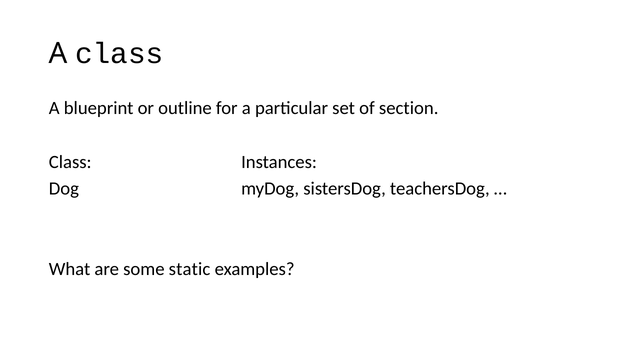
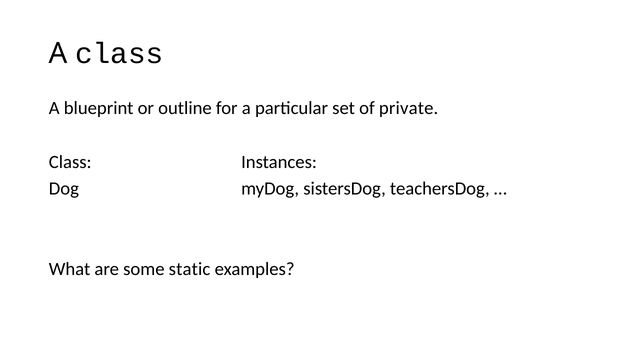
section: section -> private
